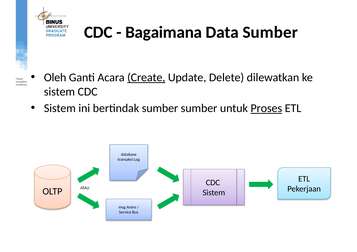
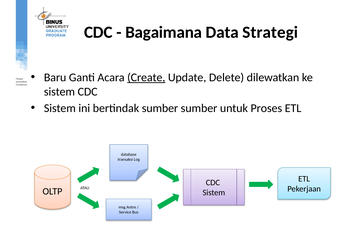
Data Sumber: Sumber -> Strategi
Oleh: Oleh -> Baru
Proses underline: present -> none
